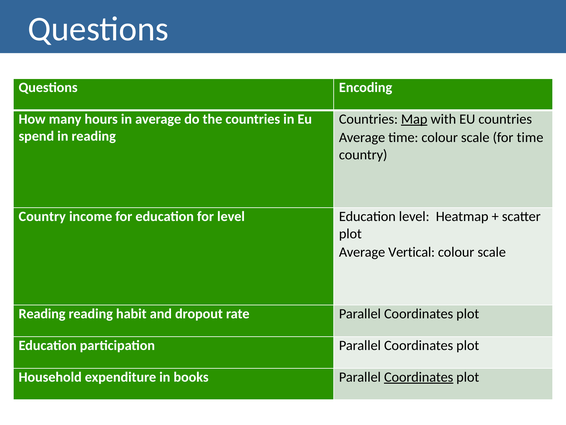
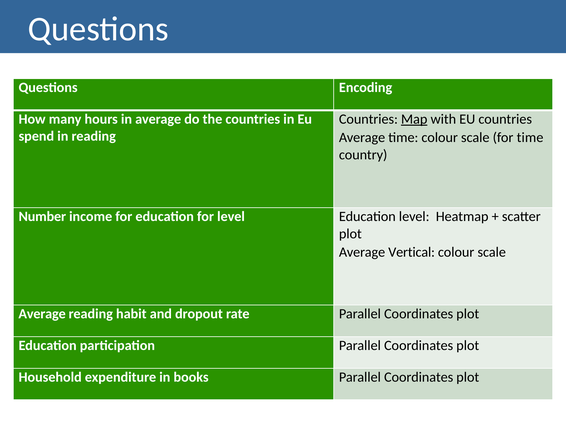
Country at (42, 216): Country -> Number
Reading at (42, 314): Reading -> Average
Coordinates at (419, 377) underline: present -> none
